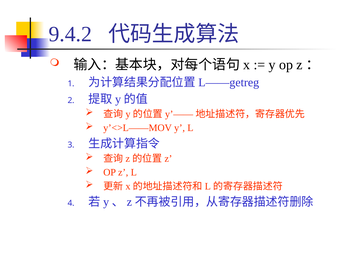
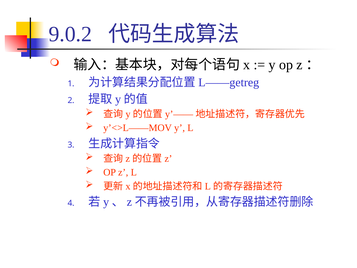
9.4.2: 9.4.2 -> 9.0.2
